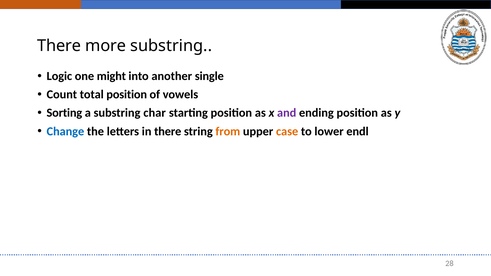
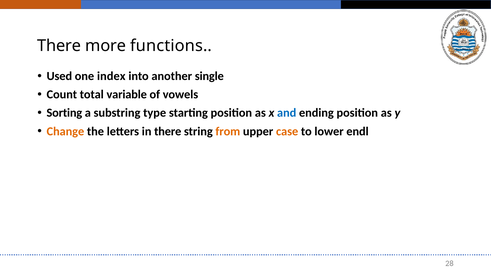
more substring: substring -> functions
Logic: Logic -> Used
might: might -> index
total position: position -> variable
char: char -> type
and colour: purple -> blue
Change colour: blue -> orange
